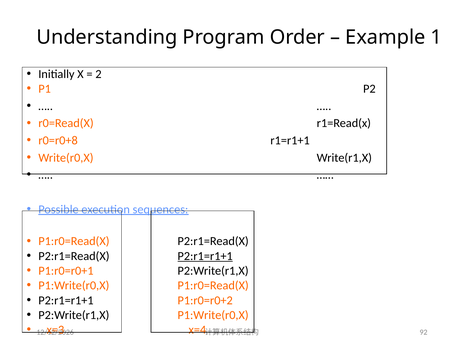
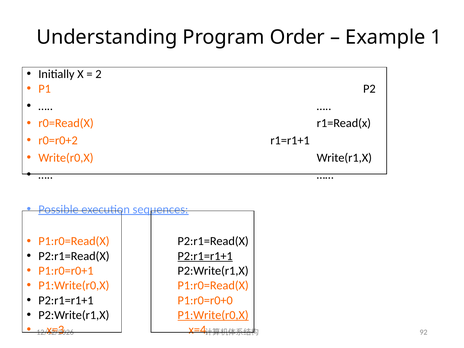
r0=r0+8: r0=r0+8 -> r0=r0+2
P1:r0=r0+2: P1:r0=r0+2 -> P1:r0=r0+0
P1:Write(r0,X at (213, 315) underline: none -> present
